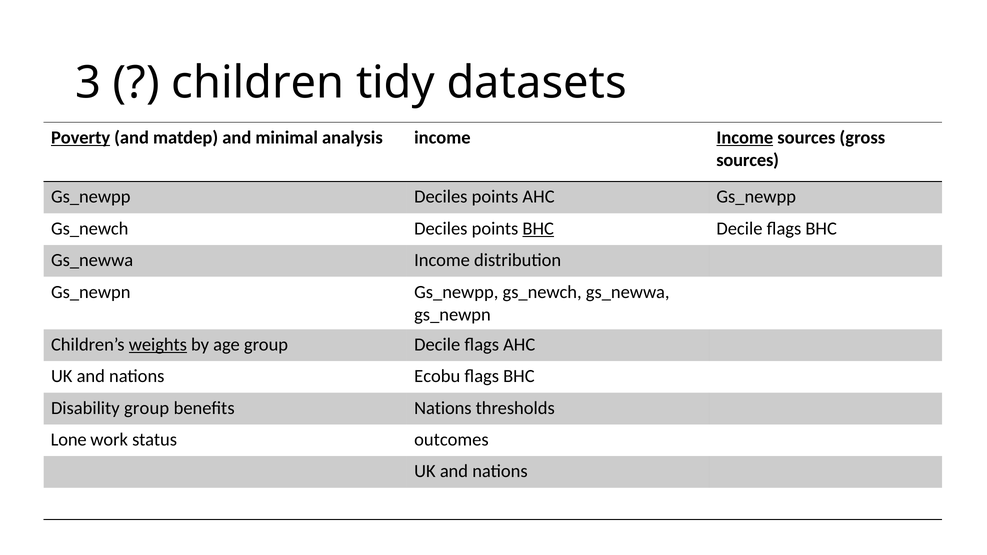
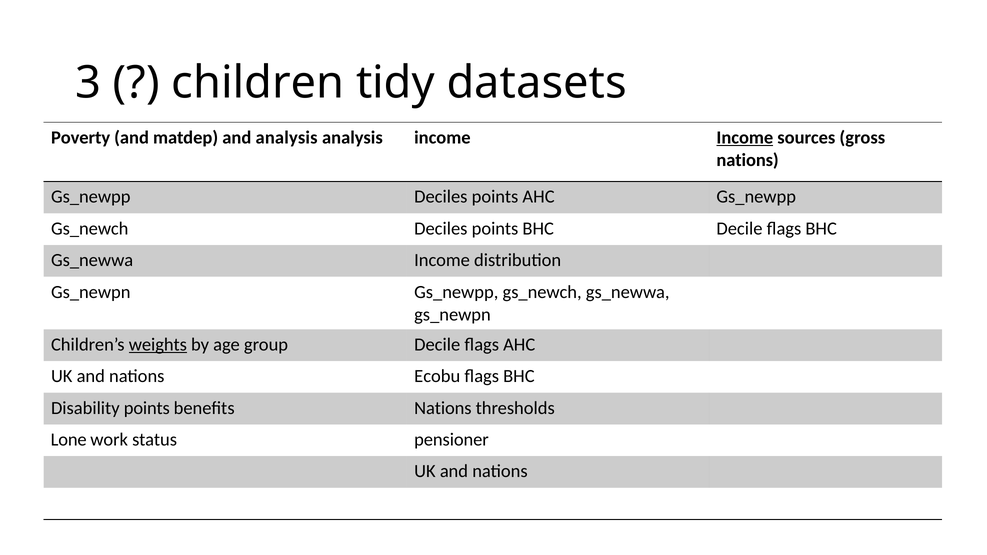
Poverty underline: present -> none
and minimal: minimal -> analysis
sources at (748, 160): sources -> nations
BHC at (538, 229) underline: present -> none
Disability group: group -> points
outcomes: outcomes -> pensioner
